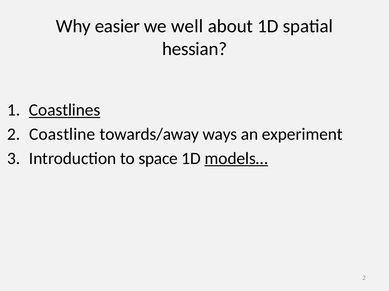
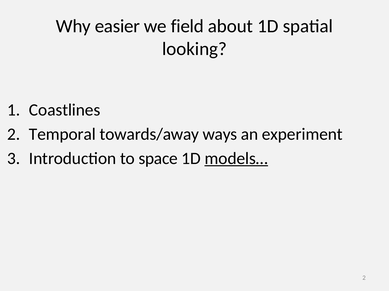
well: well -> field
hessian: hessian -> looking
Coastlines underline: present -> none
Coastline: Coastline -> Temporal
